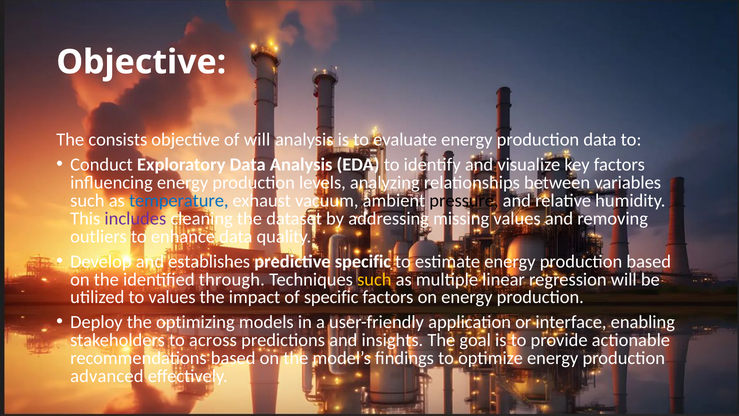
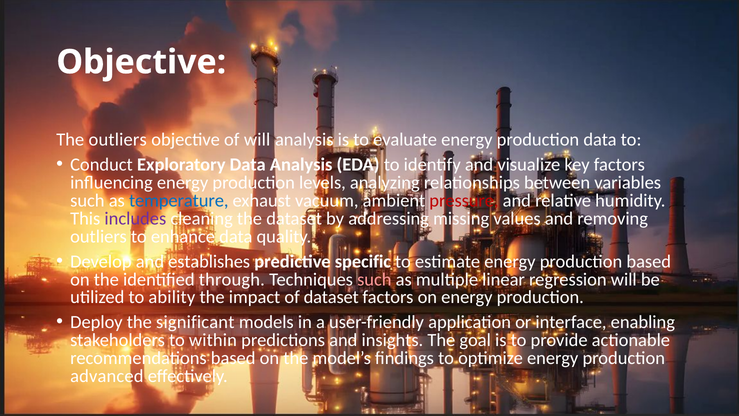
The consists: consists -> outliers
pressure colour: black -> red
such at (374, 279) colour: yellow -> pink
to values: values -> ability
of specific: specific -> dataset
optimizing: optimizing -> significant
across: across -> within
